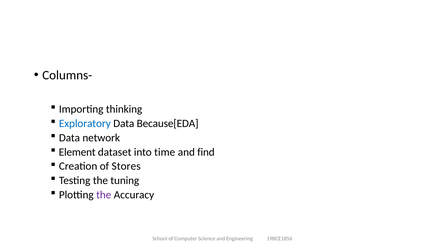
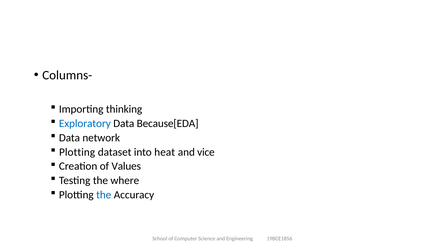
Element at (77, 152): Element -> Plotting
time: time -> heat
find: find -> vice
Stores: Stores -> Values
tuning: tuning -> where
the at (104, 195) colour: purple -> blue
